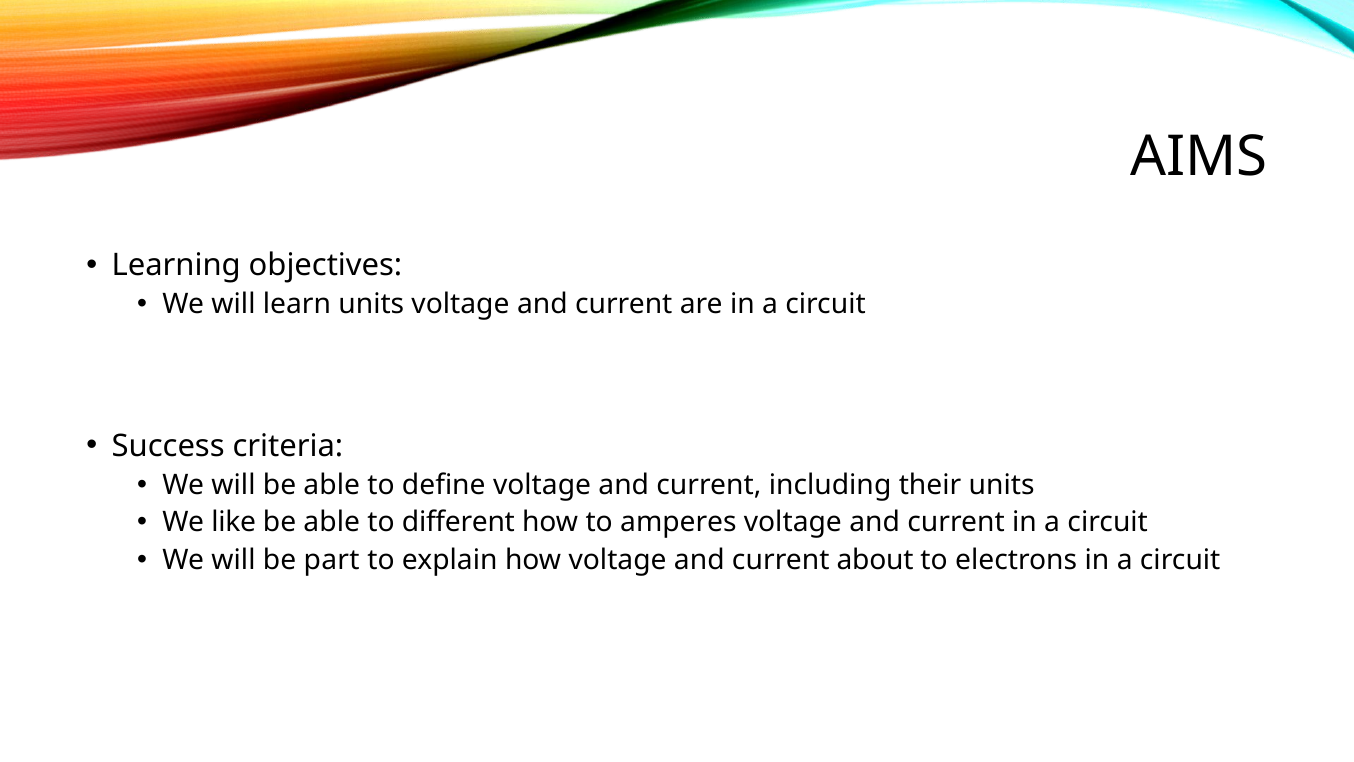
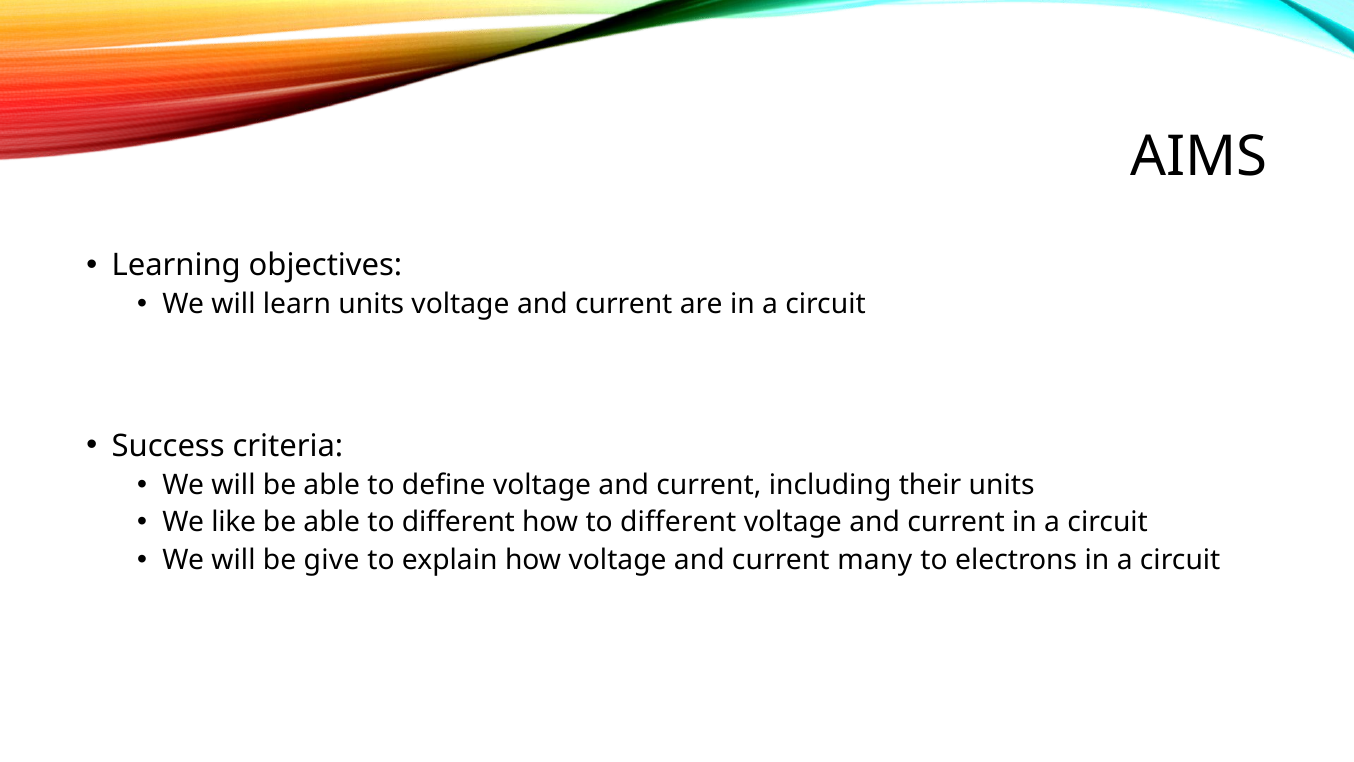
how to amperes: amperes -> different
part: part -> give
about: about -> many
